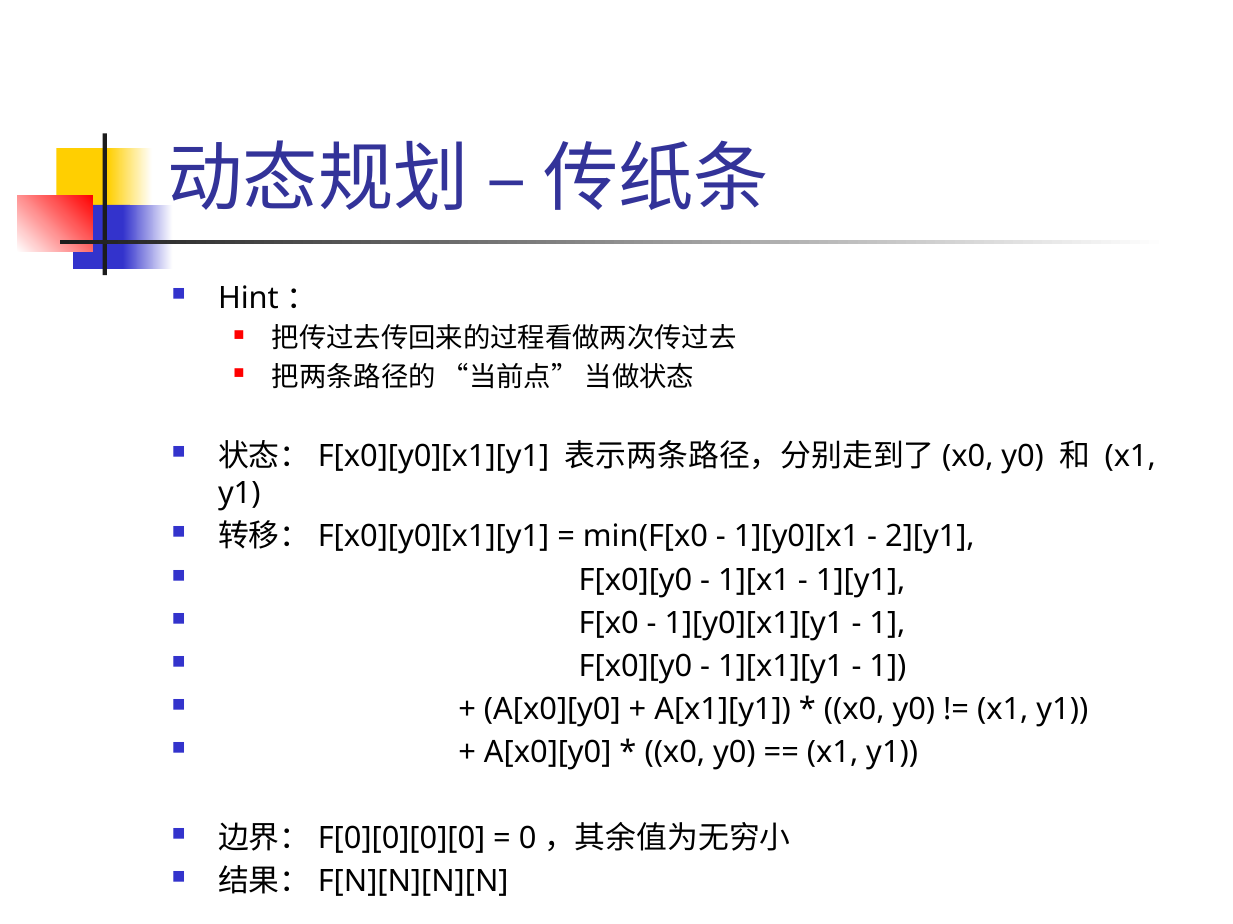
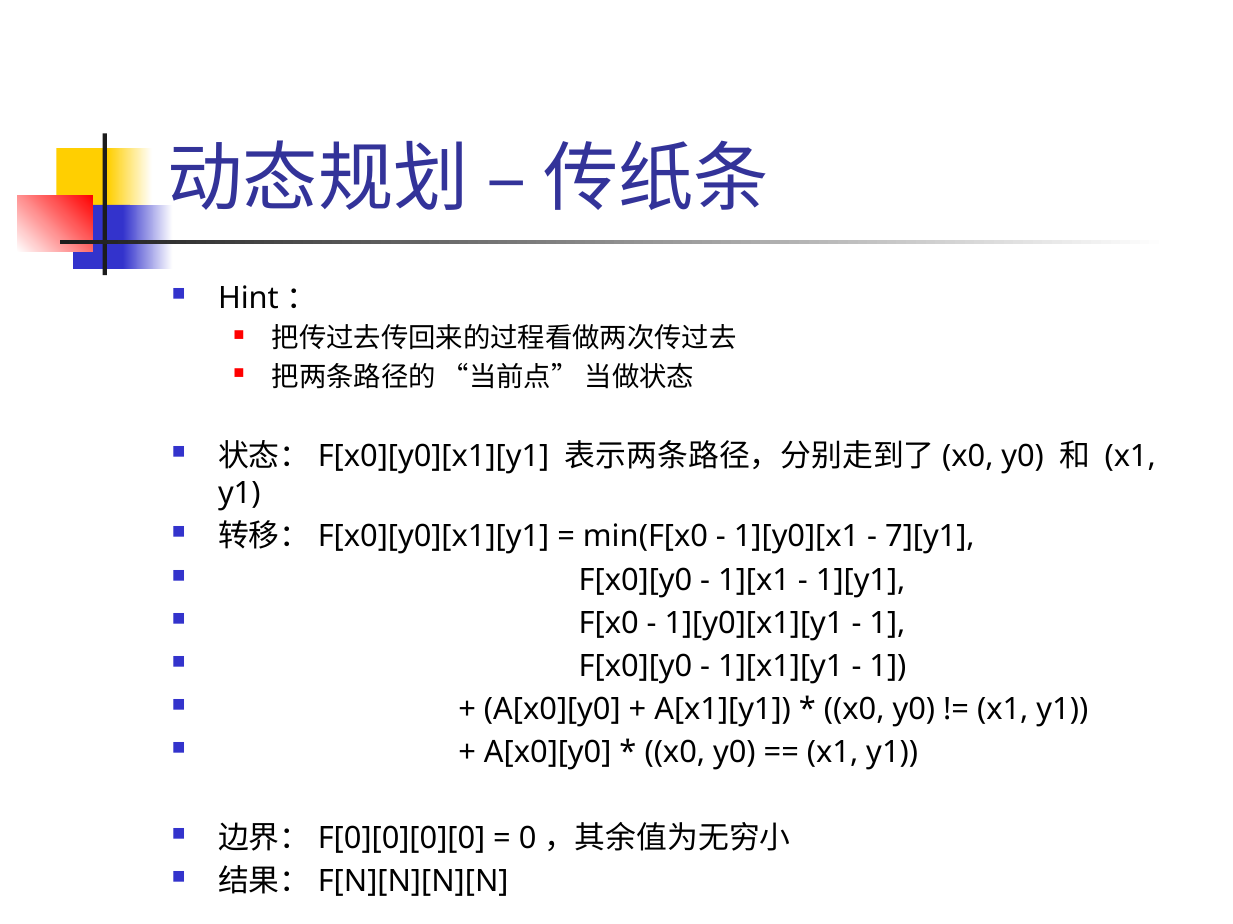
2][y1: 2][y1 -> 7][y1
